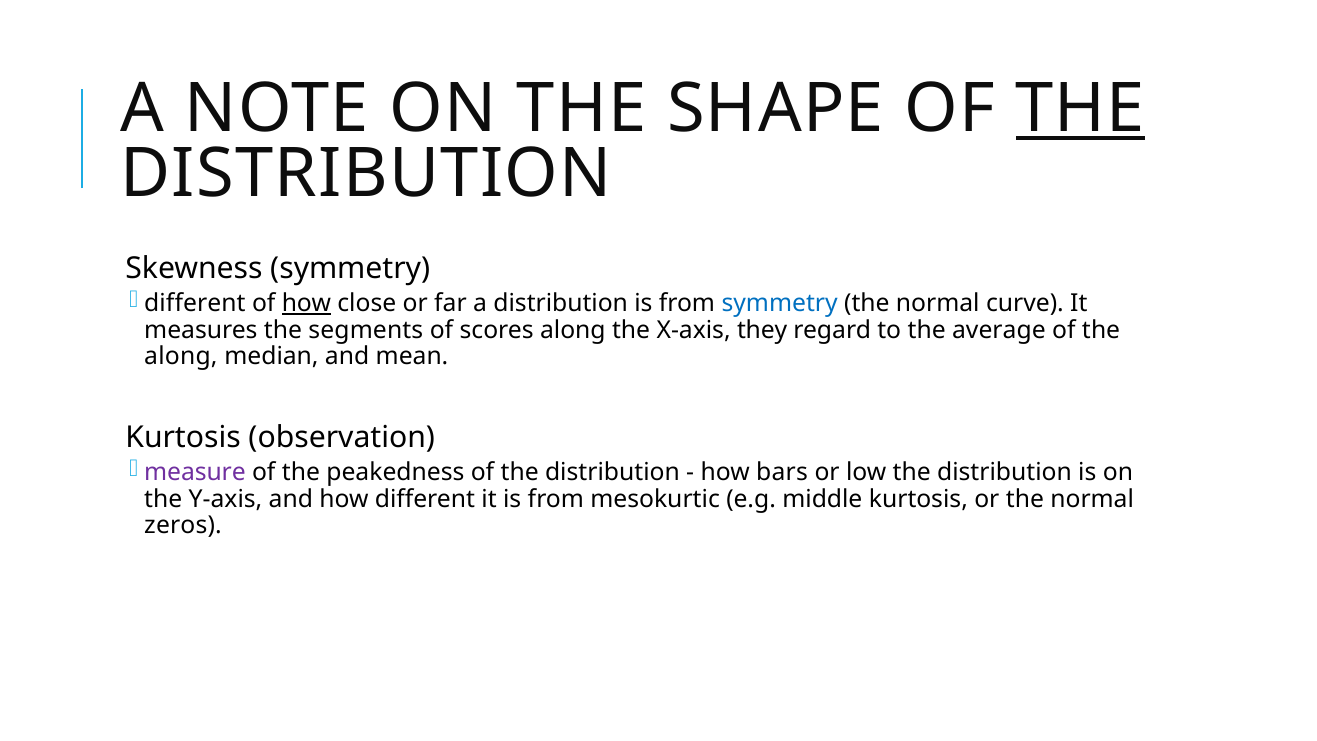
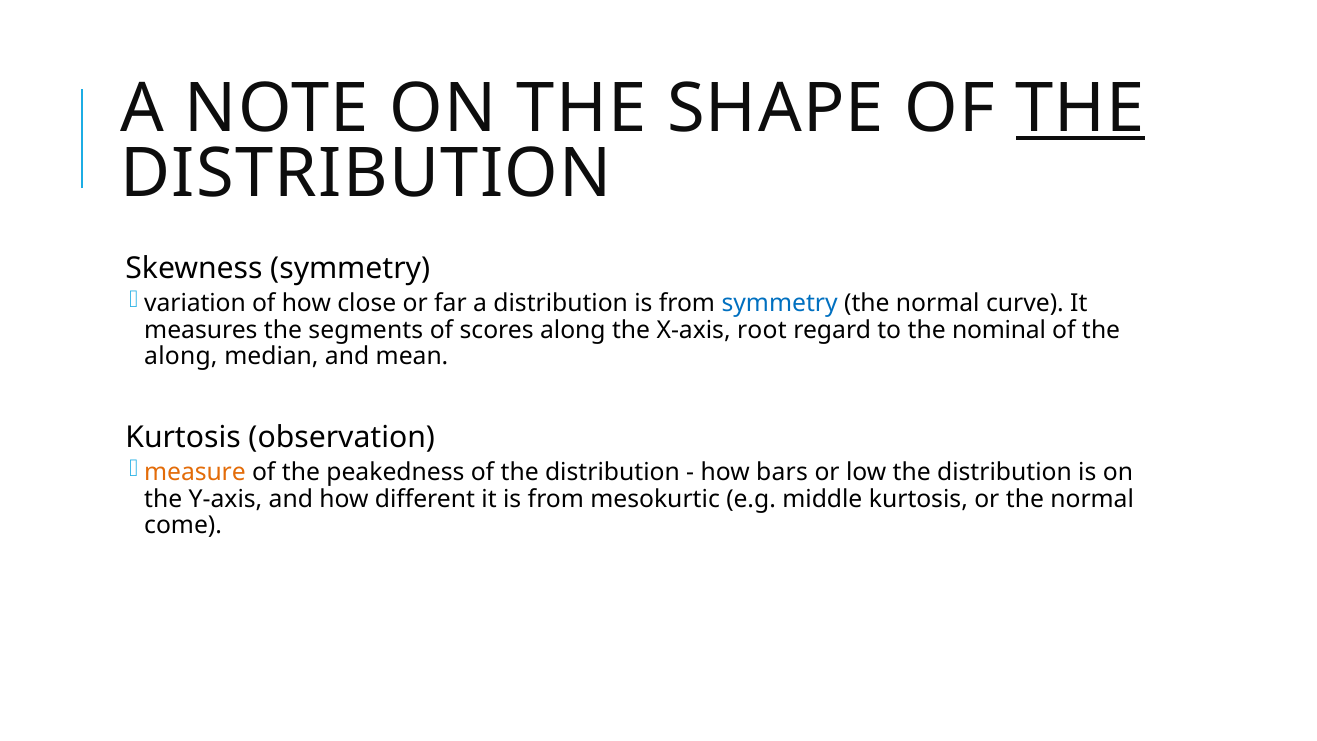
different at (195, 303): different -> variation
how at (307, 303) underline: present -> none
they: they -> root
average: average -> nominal
measure colour: purple -> orange
zeros: zeros -> come
